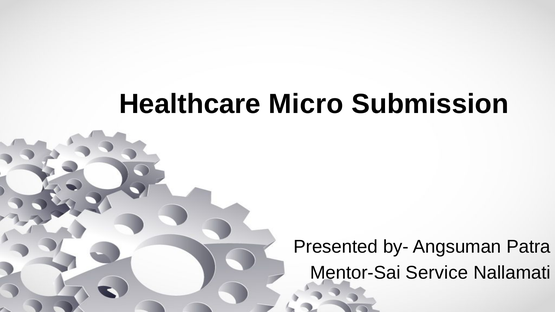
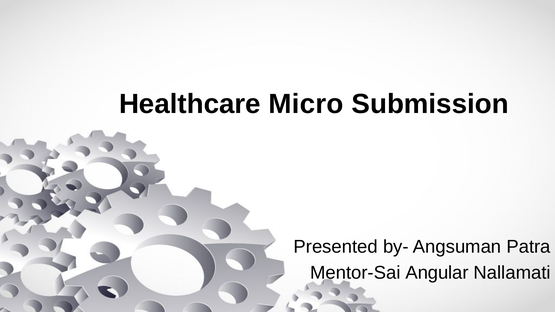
Service: Service -> Angular
